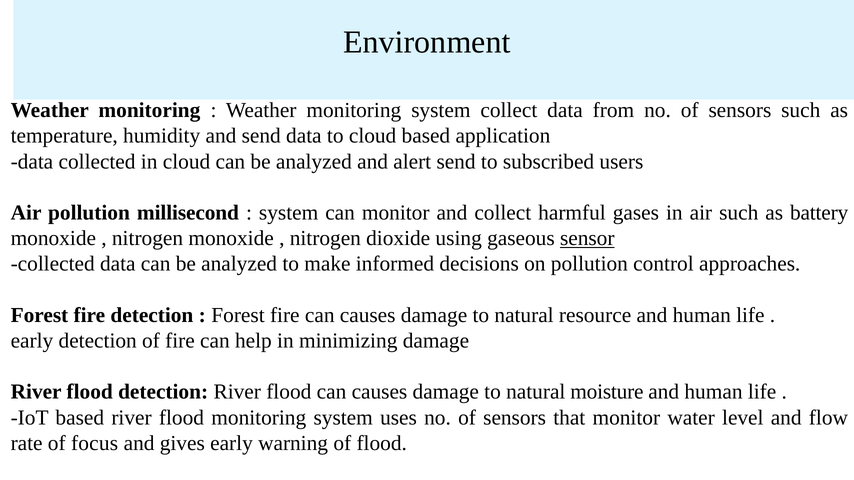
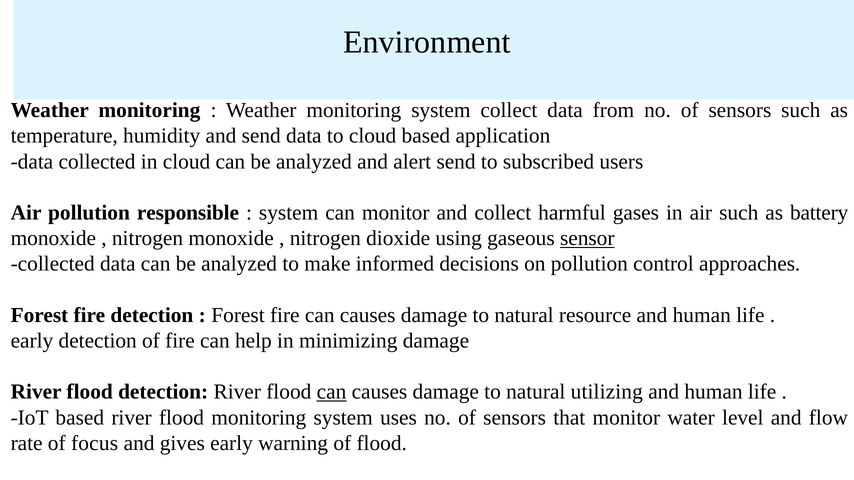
millisecond: millisecond -> responsible
can at (331, 392) underline: none -> present
moisture: moisture -> utilizing
